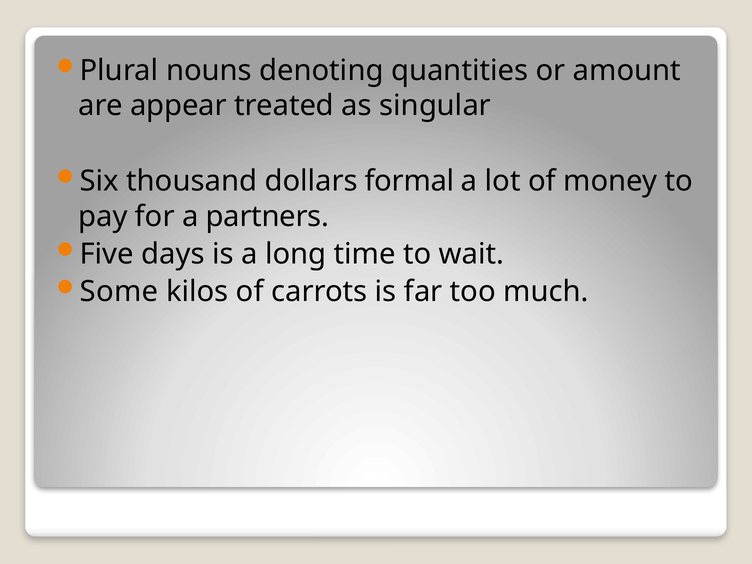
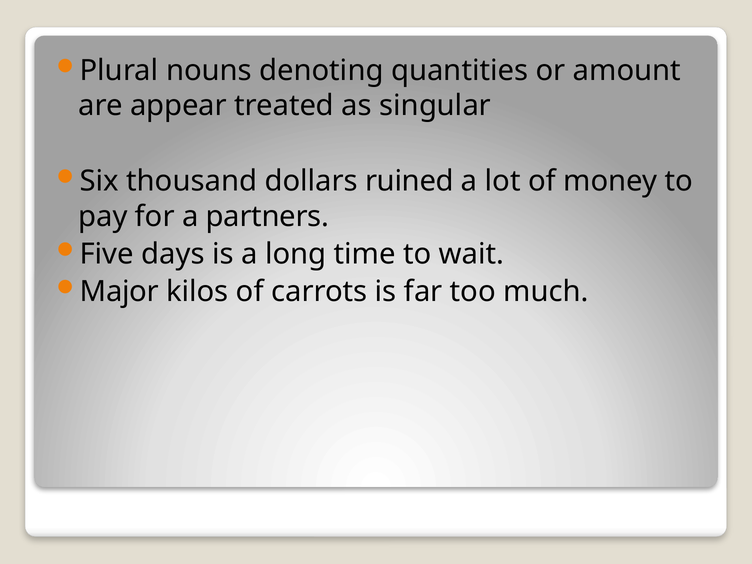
formal: formal -> ruined
Some: Some -> Major
